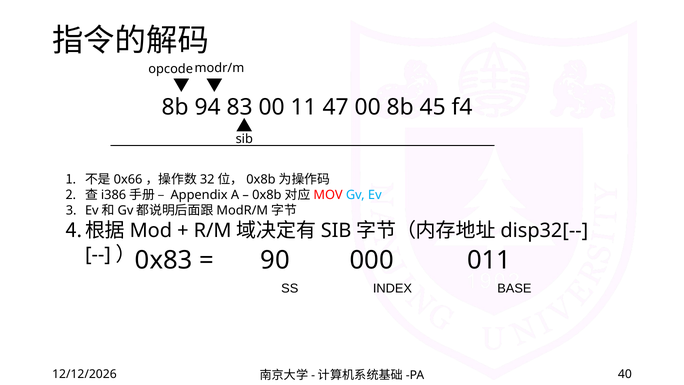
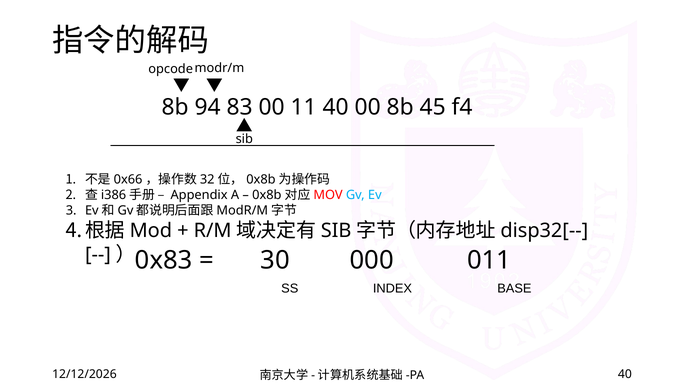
11 47: 47 -> 40
90: 90 -> 30
